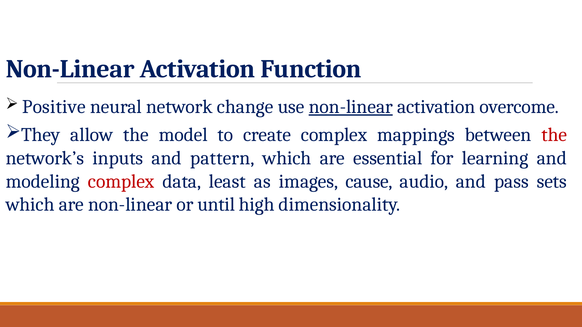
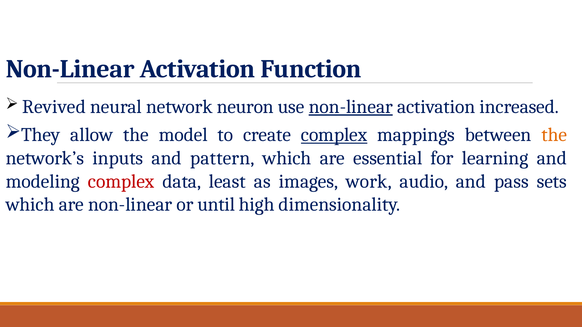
Positive: Positive -> Revived
change: change -> neuron
overcome: overcome -> increased
complex at (334, 135) underline: none -> present
the at (554, 135) colour: red -> orange
cause: cause -> work
